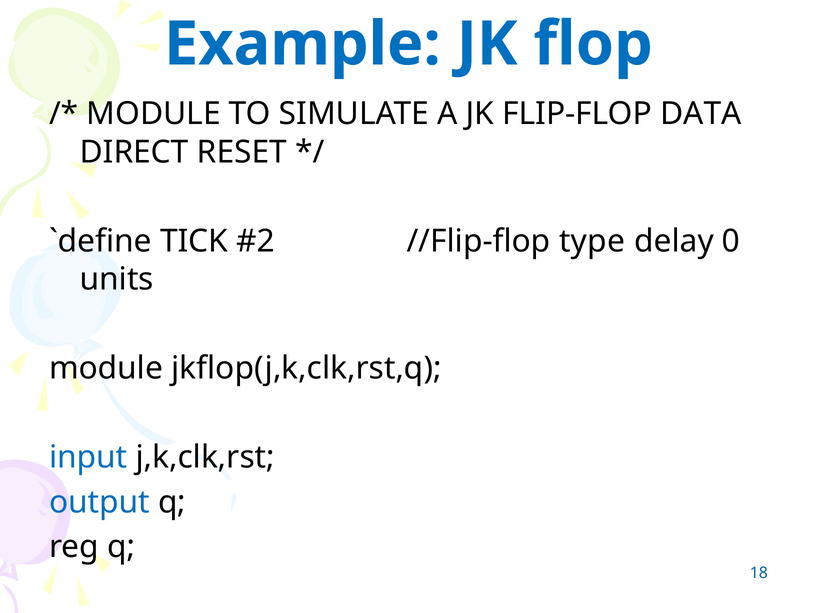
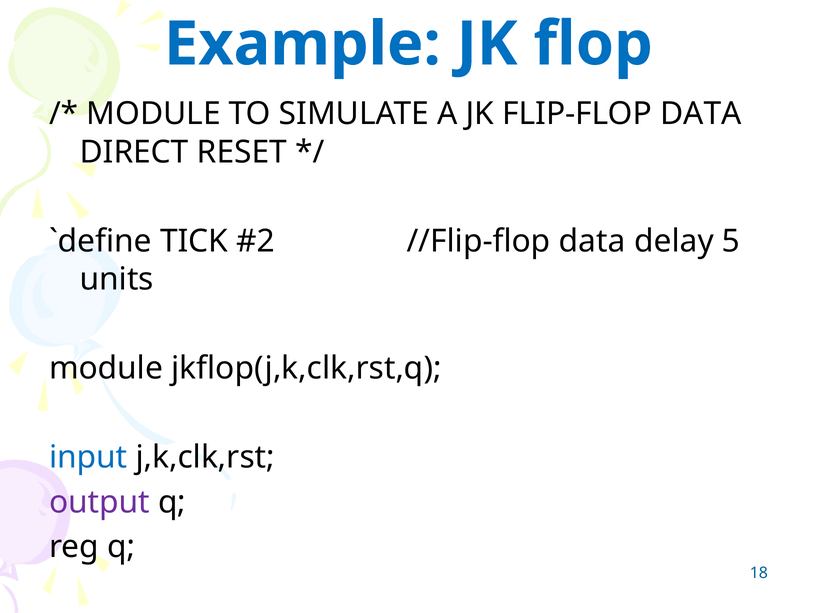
//Flip-flop type: type -> data
0: 0 -> 5
output colour: blue -> purple
